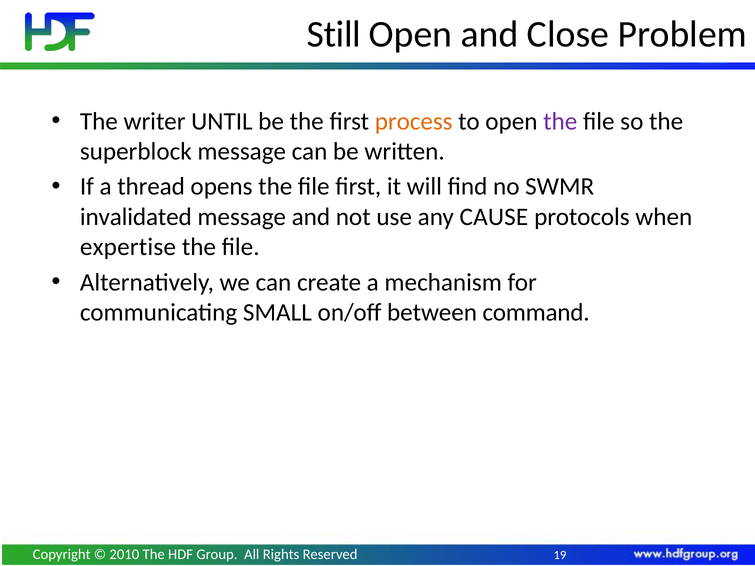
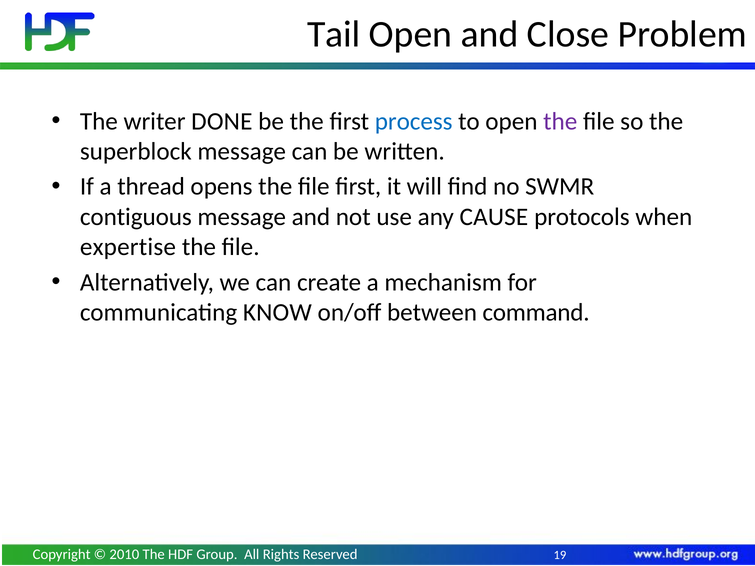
Still: Still -> Tail
UNTIL: UNTIL -> DONE
process colour: orange -> blue
invalidated: invalidated -> contiguous
SMALL: SMALL -> KNOW
